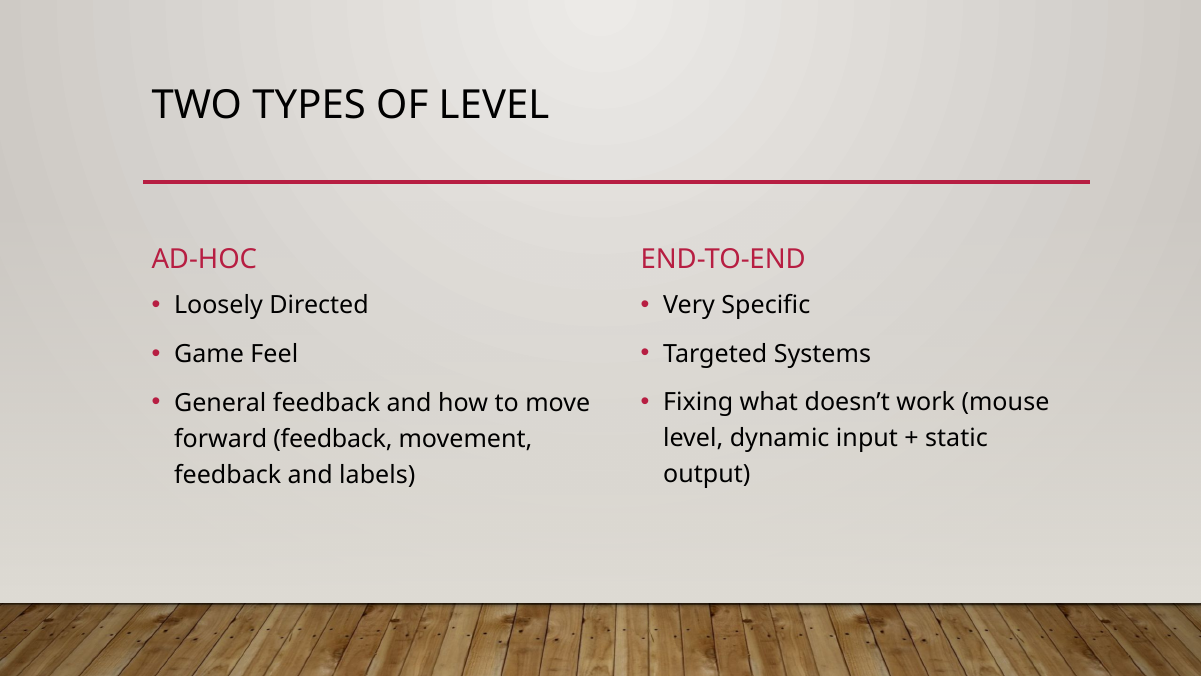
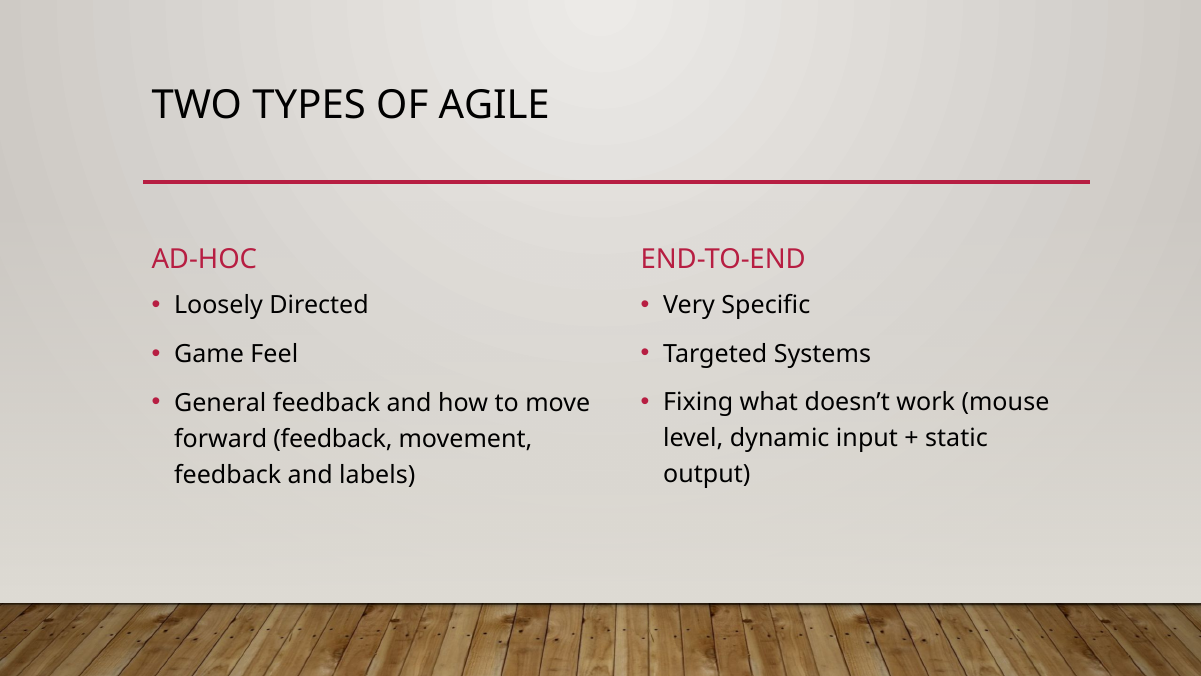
OF LEVEL: LEVEL -> AGILE
